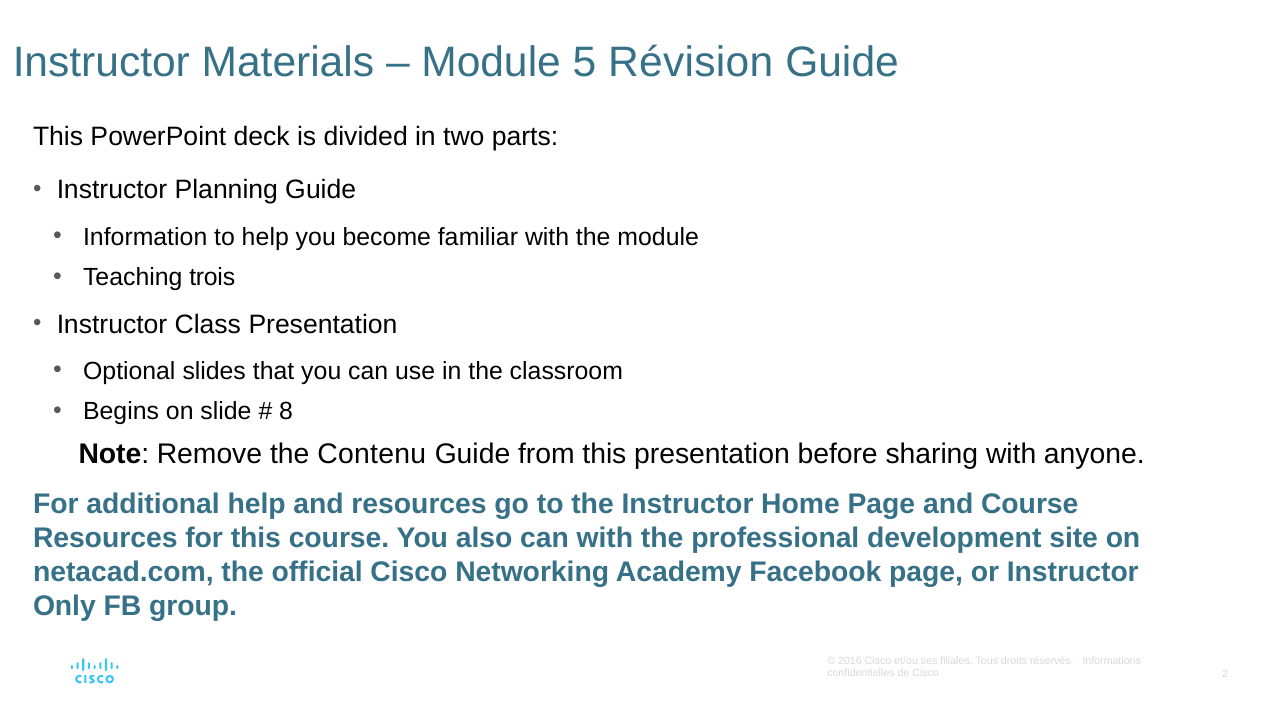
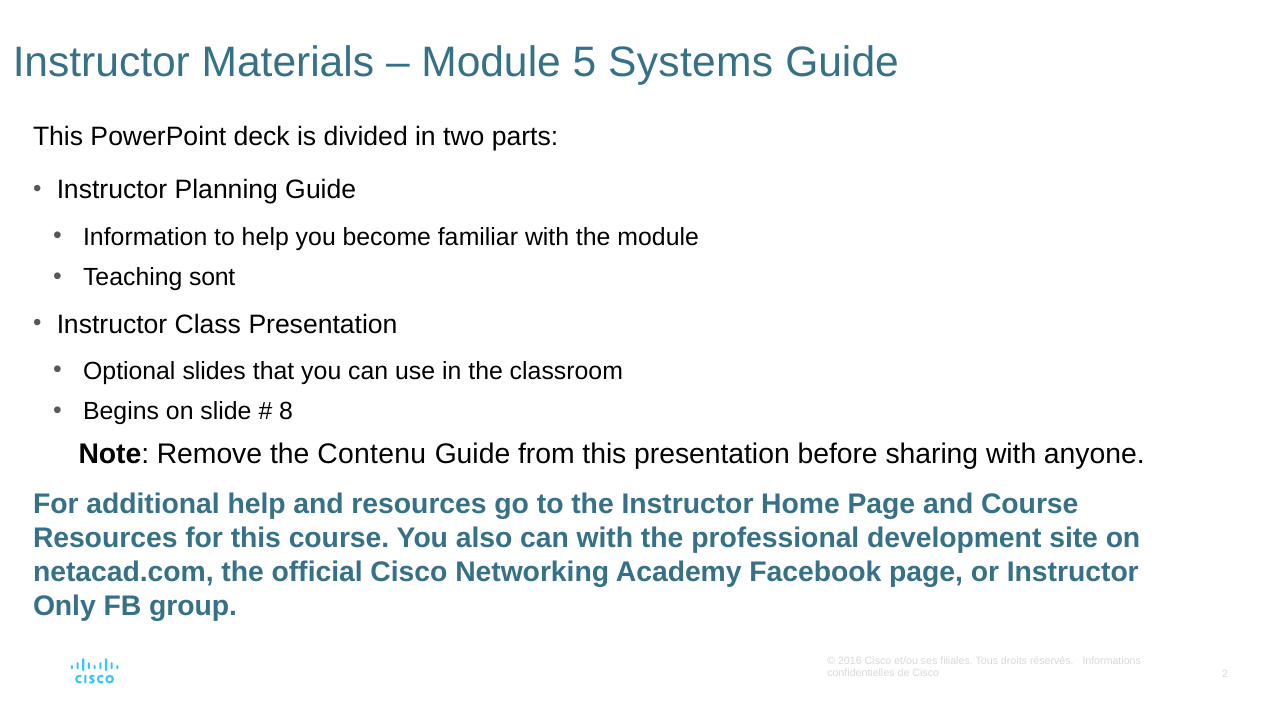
Révision: Révision -> Systems
trois: trois -> sont
